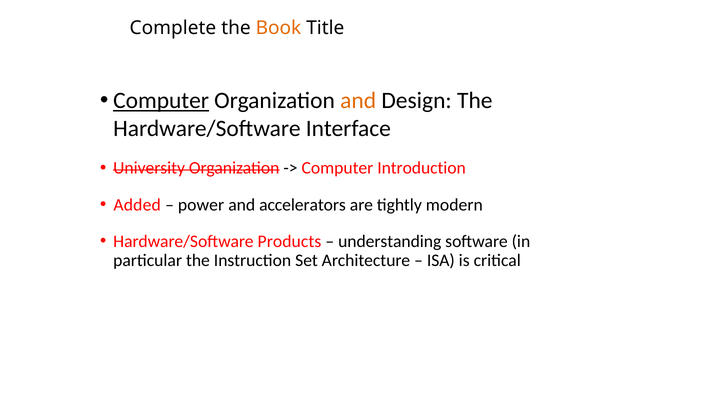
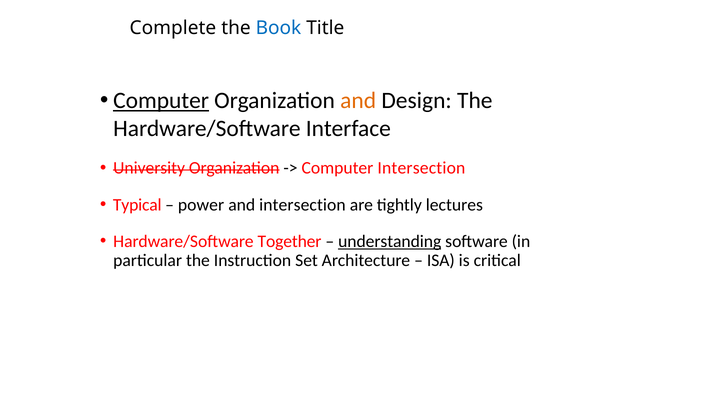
Book colour: orange -> blue
Computer Introduction: Introduction -> Intersection
Added: Added -> Typical
and accelerators: accelerators -> intersection
modern: modern -> lectures
Products: Products -> Together
understanding underline: none -> present
